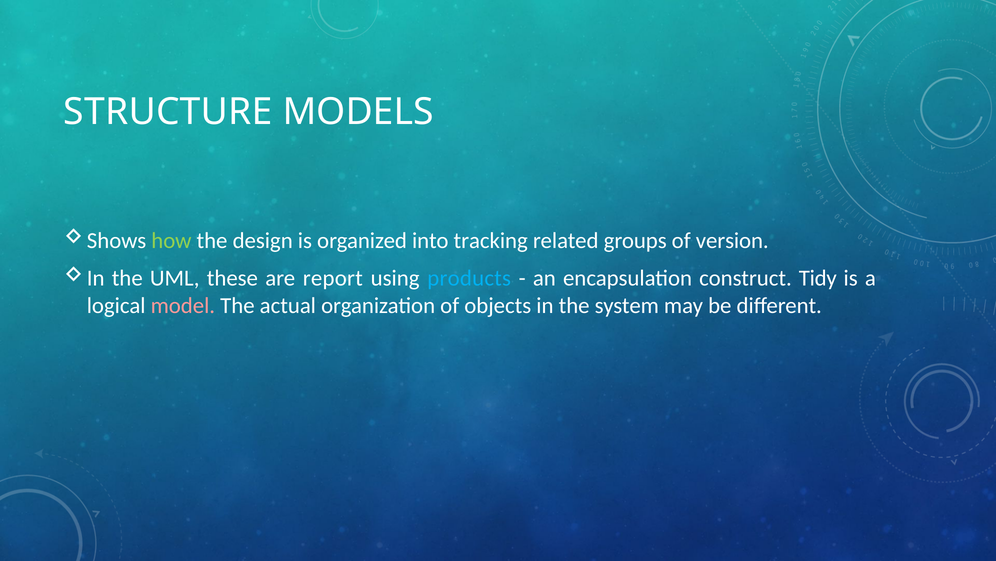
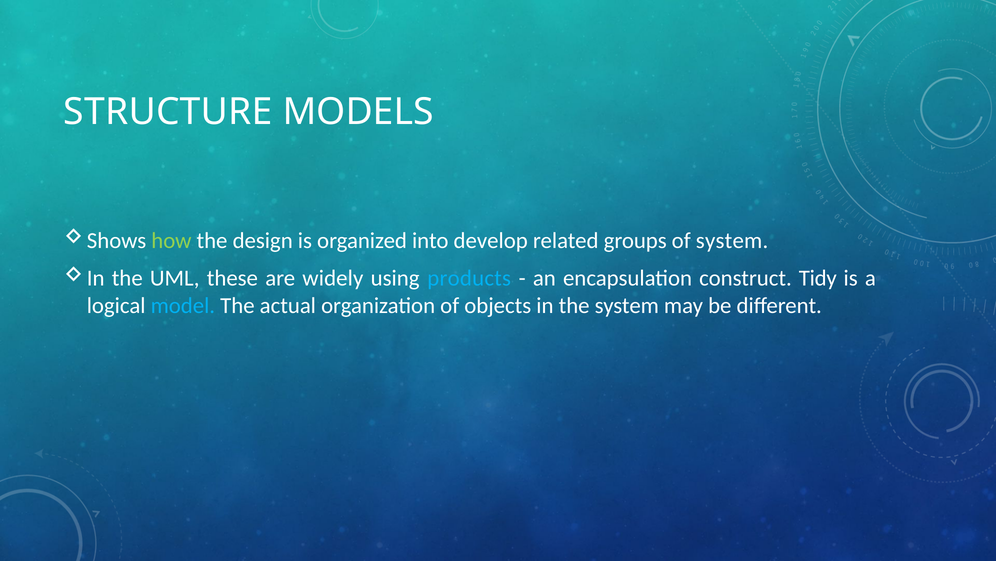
tracking: tracking -> develop
of version: version -> system
report: report -> widely
model colour: pink -> light blue
